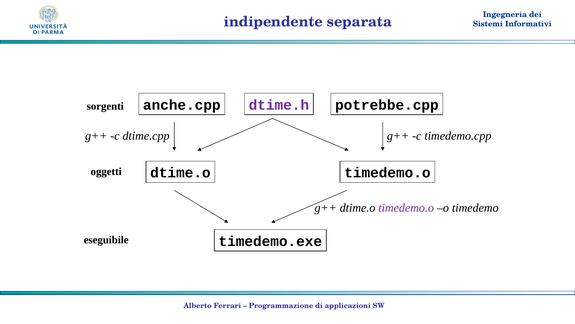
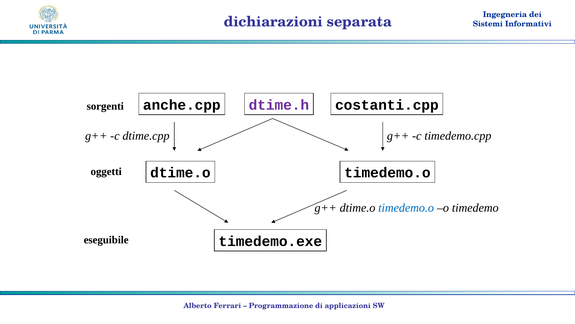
indipendente: indipendente -> dichiarazioni
potrebbe.cpp: potrebbe.cpp -> costanti.cpp
timedemo.o at (406, 207) colour: purple -> blue
